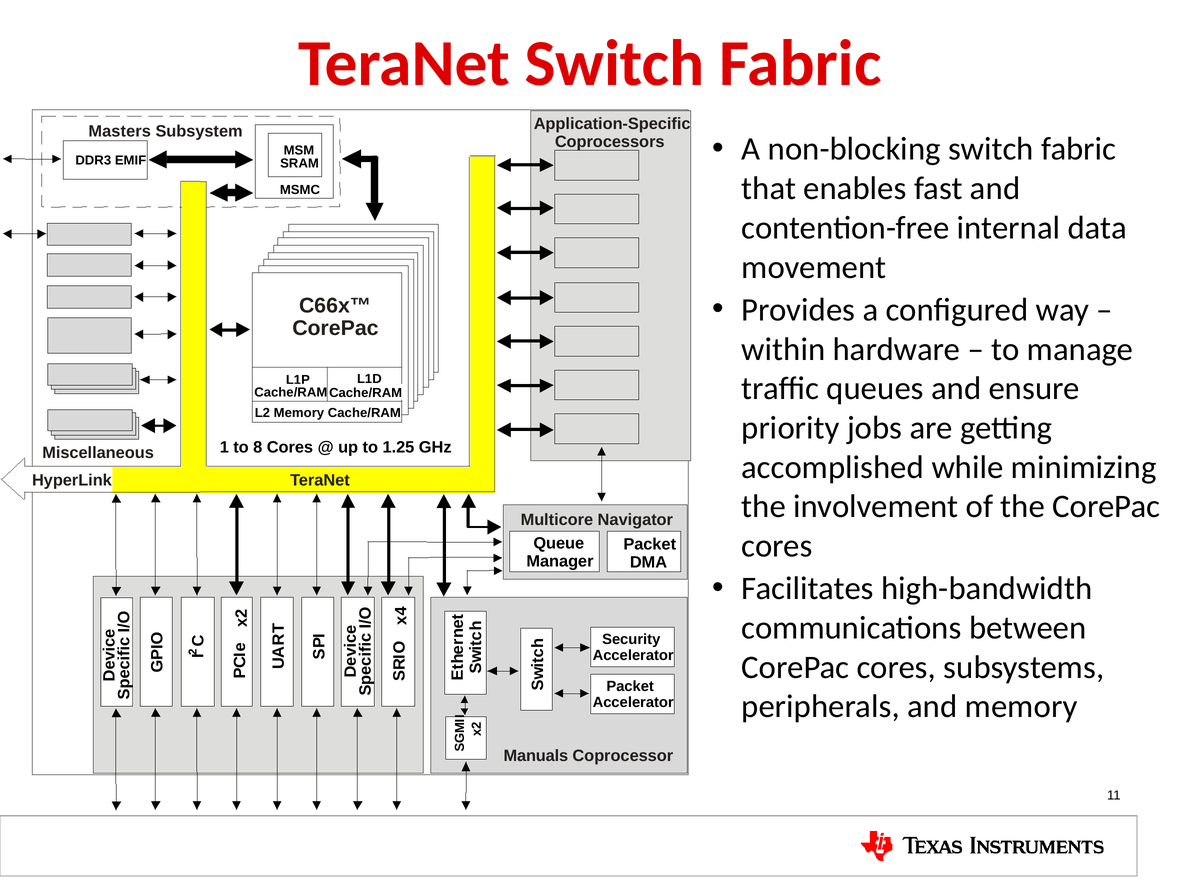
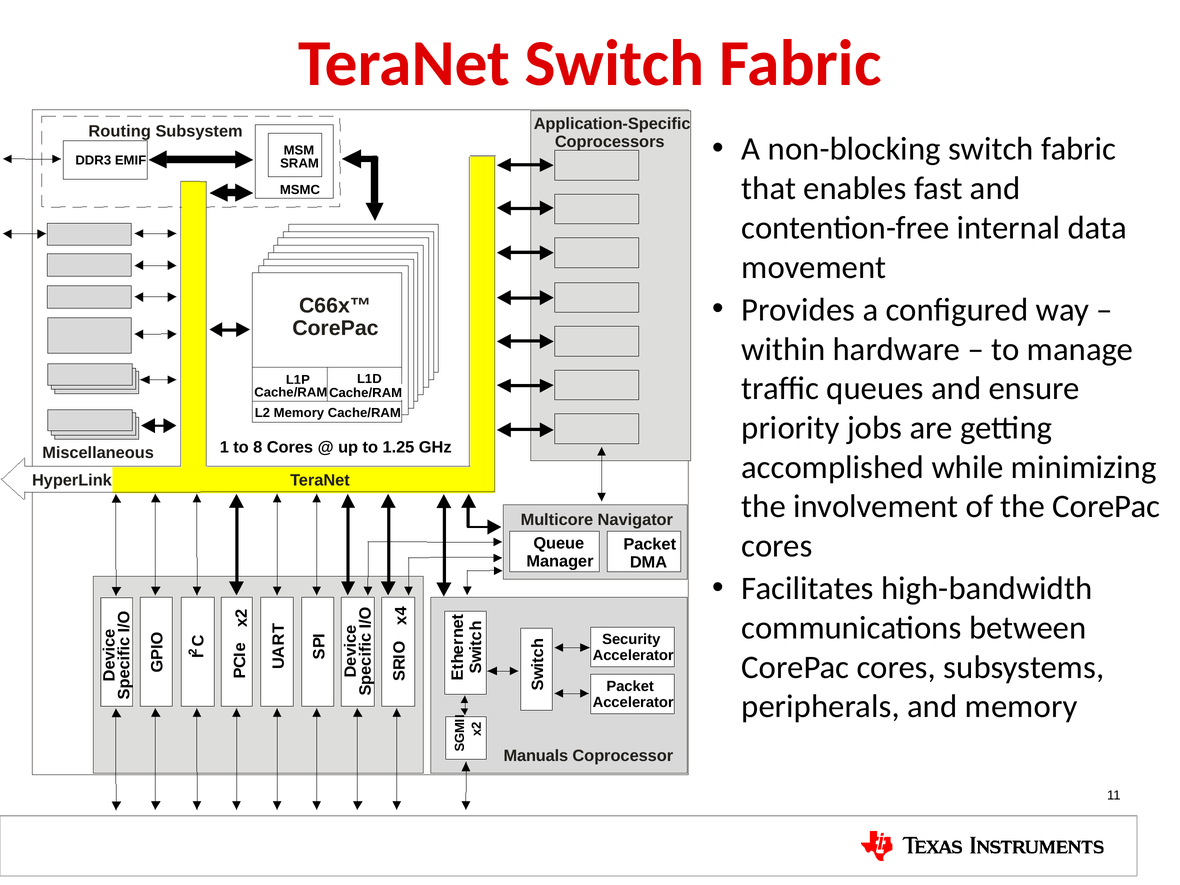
Masters: Masters -> Routing
